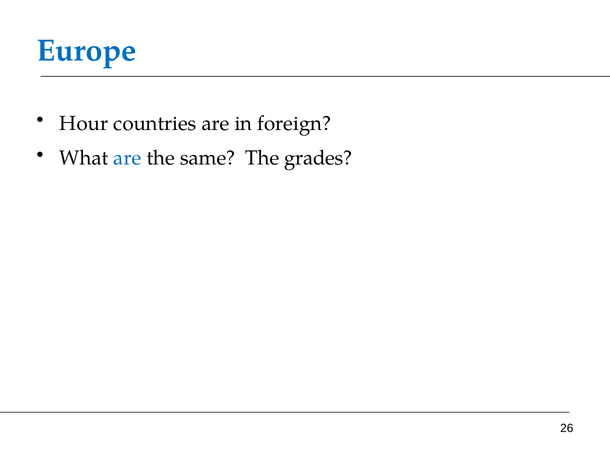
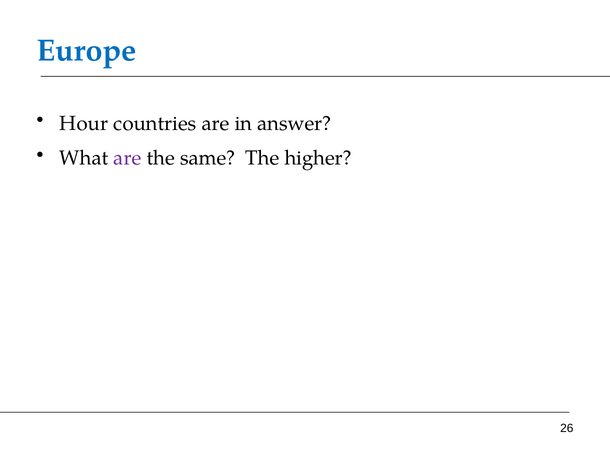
foreign: foreign -> answer
are at (127, 158) colour: blue -> purple
grades: grades -> higher
